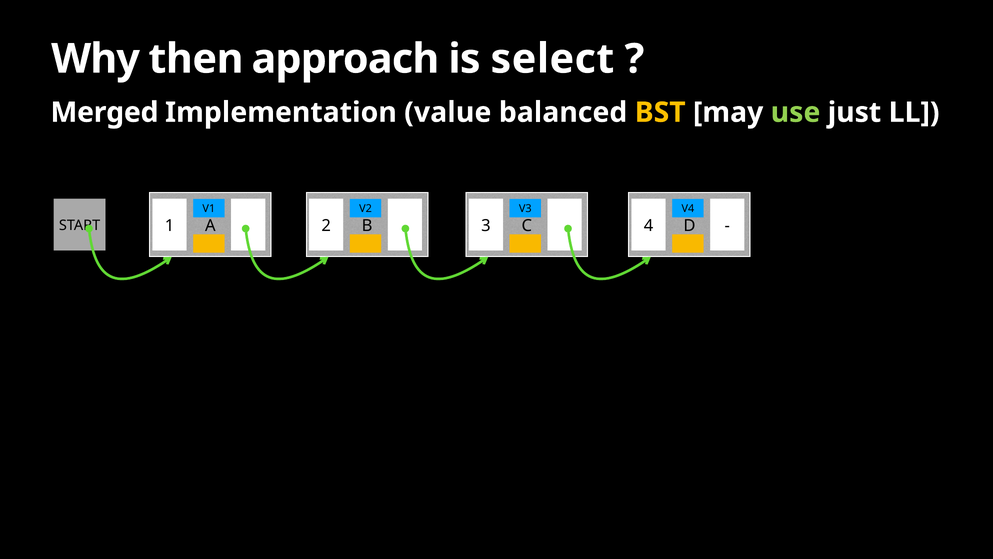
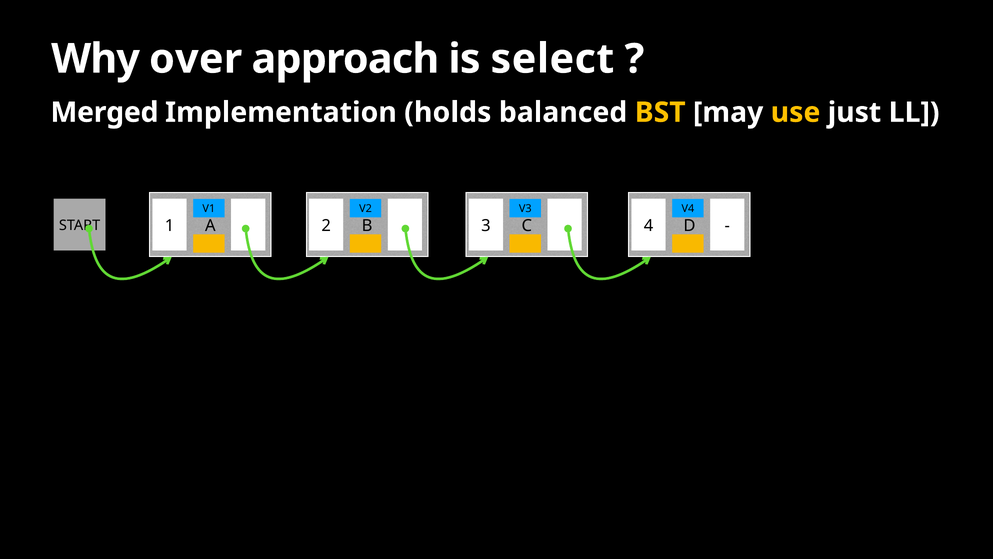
then: then -> over
value: value -> holds
use colour: light green -> yellow
